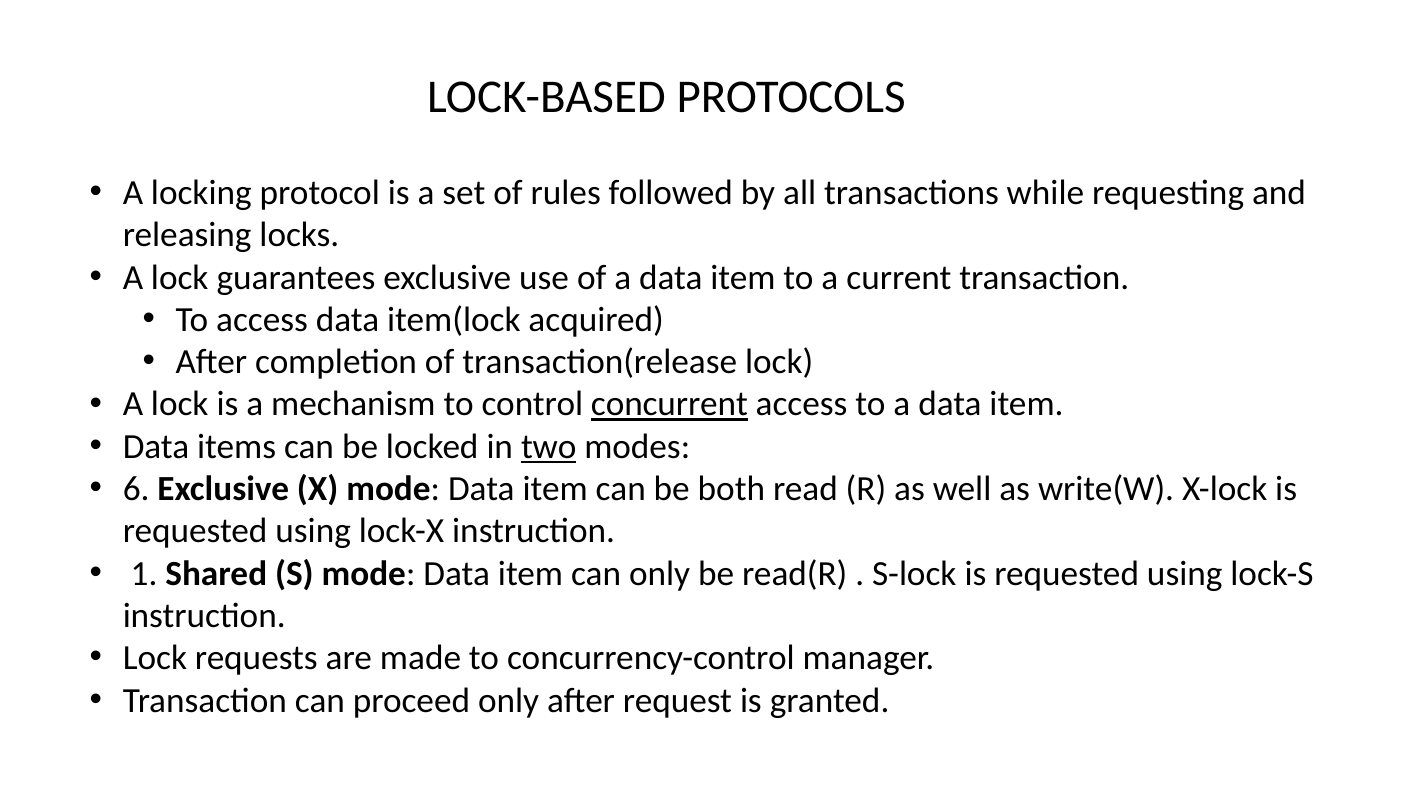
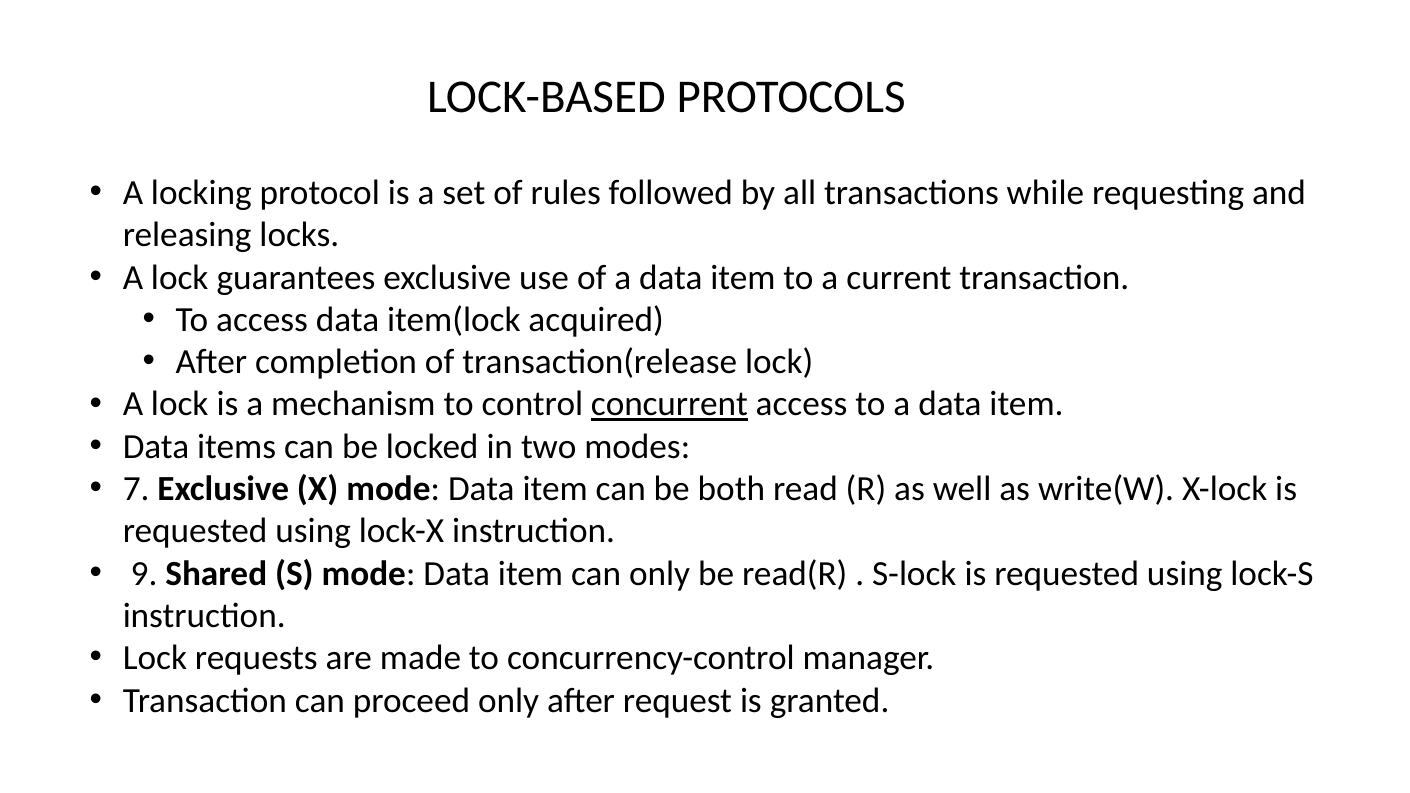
two underline: present -> none
6: 6 -> 7
1: 1 -> 9
